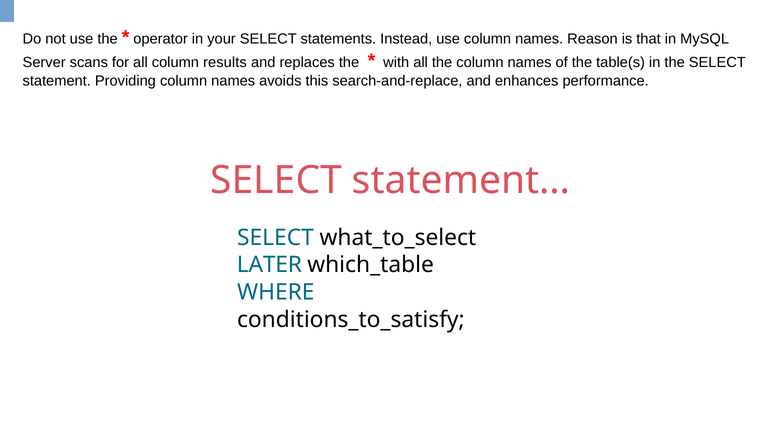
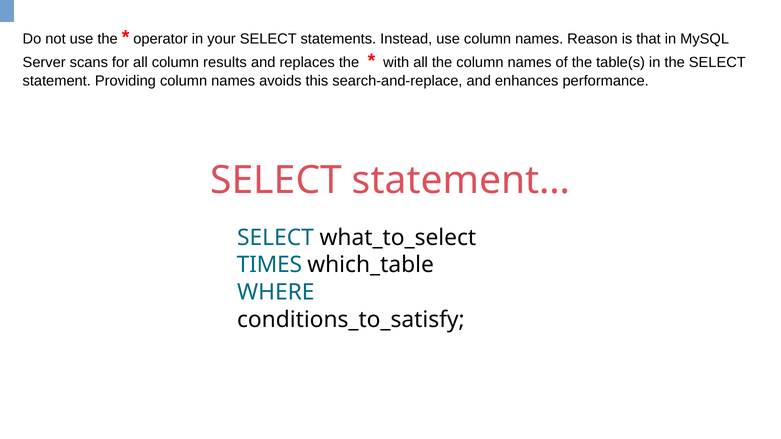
LATER: LATER -> TIMES
